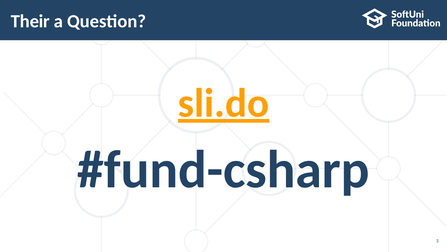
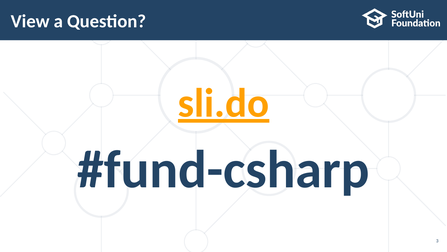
Their: Their -> View
